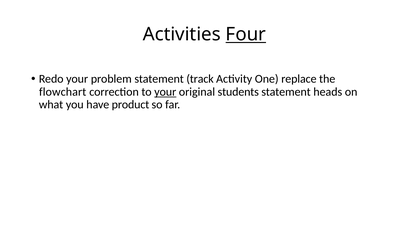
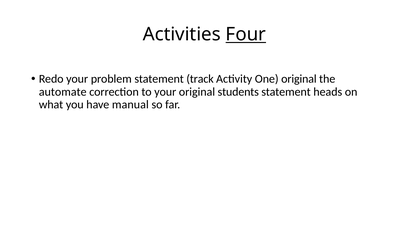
One replace: replace -> original
flowchart: flowchart -> automate
your at (165, 92) underline: present -> none
product: product -> manual
